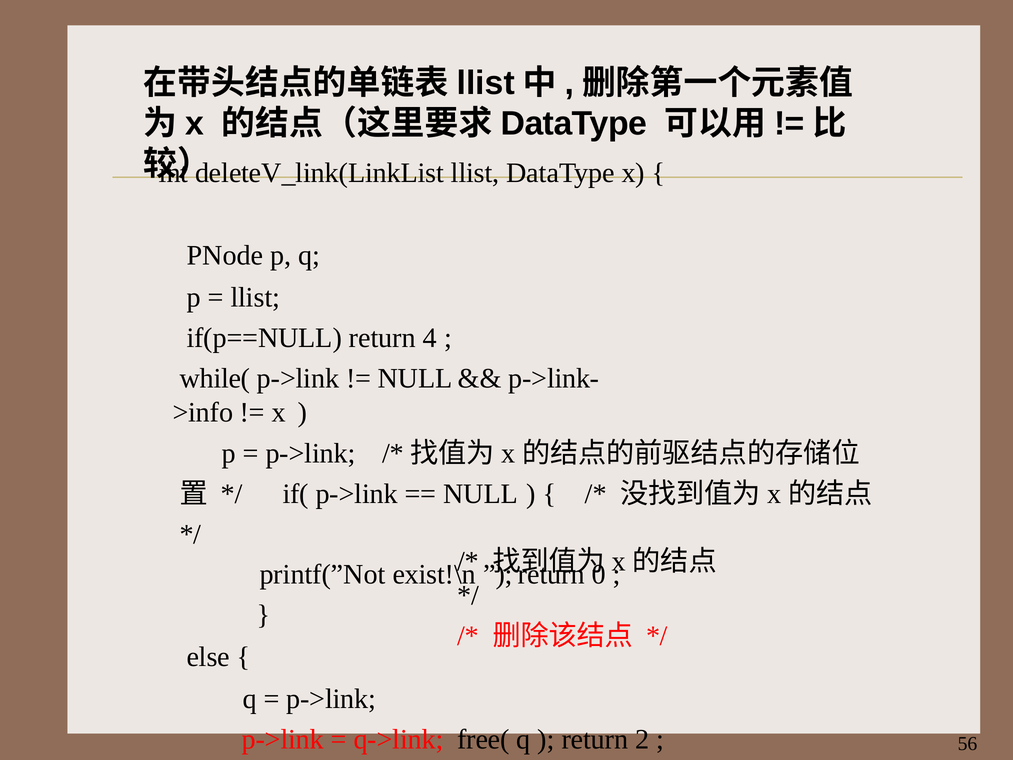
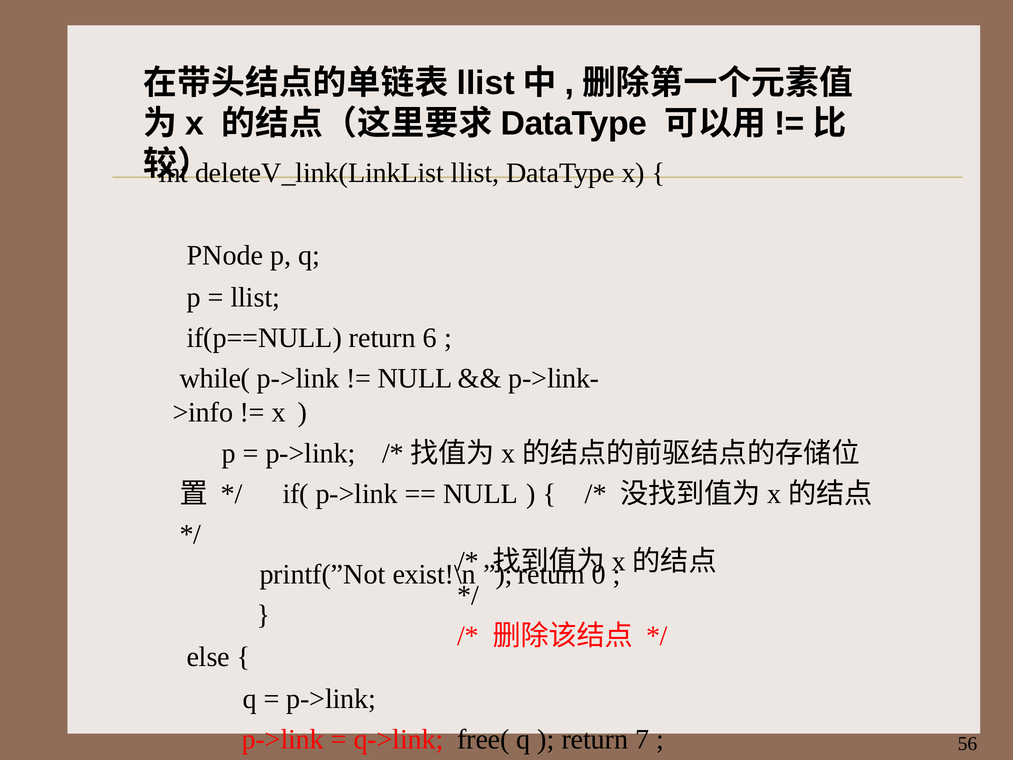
4: 4 -> 6
2: 2 -> 7
